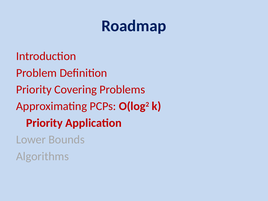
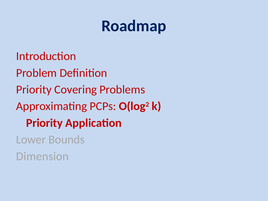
Algorithms: Algorithms -> Dimension
